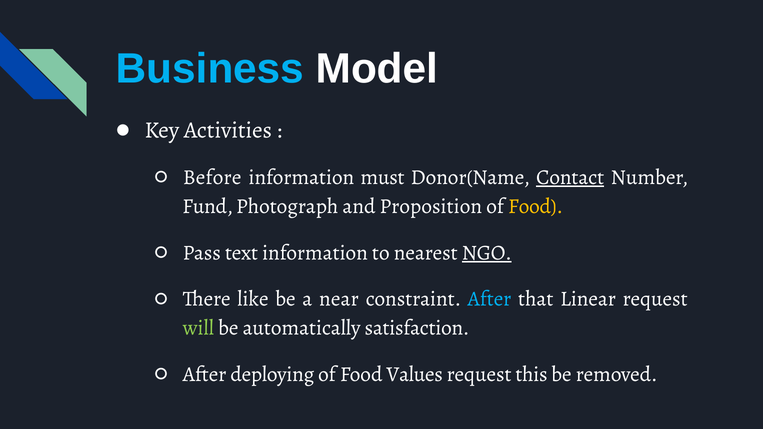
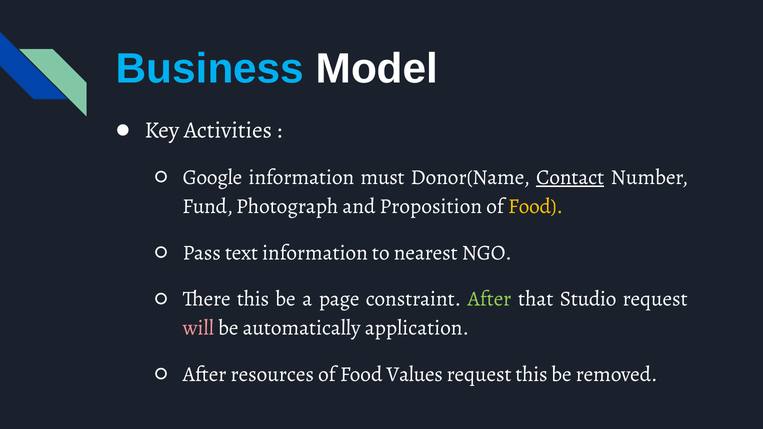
Before: Before -> Google
NGO underline: present -> none
There like: like -> this
near: near -> page
After at (489, 299) colour: light blue -> light green
Linear: Linear -> Studio
will colour: light green -> pink
satisfaction: satisfaction -> application
deploying: deploying -> resources
